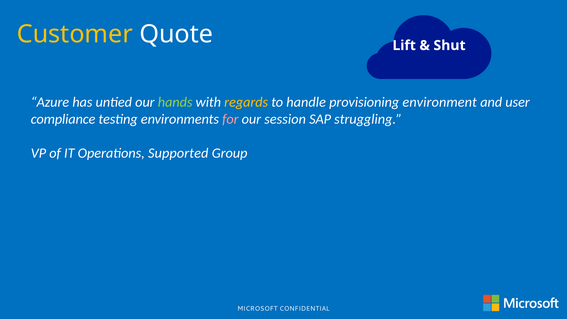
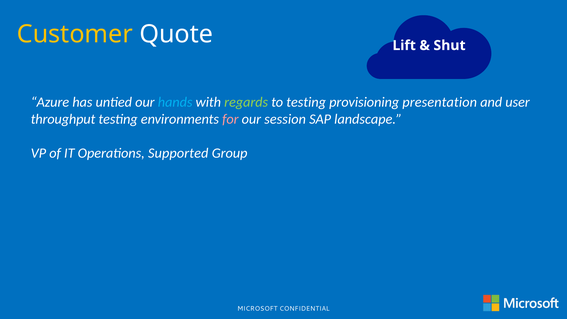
hands colour: light green -> light blue
regards colour: yellow -> light green
to handle: handle -> testing
environment: environment -> presentation
compliance: compliance -> throughput
struggling: struggling -> landscape
